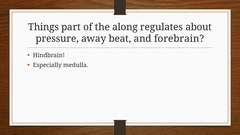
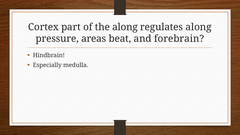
Things: Things -> Cortex
regulates about: about -> along
away: away -> areas
